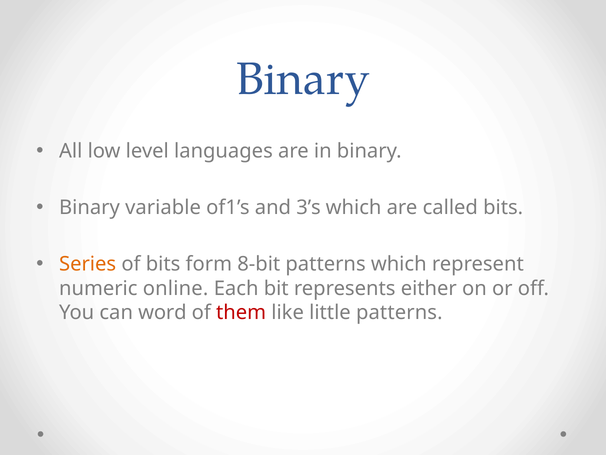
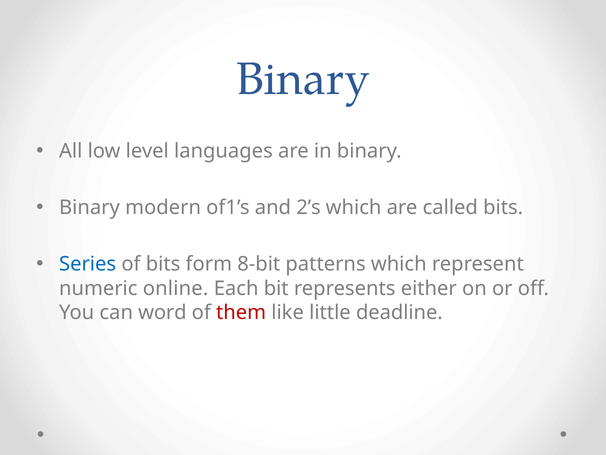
variable: variable -> modern
3’s: 3’s -> 2’s
Series colour: orange -> blue
little patterns: patterns -> deadline
